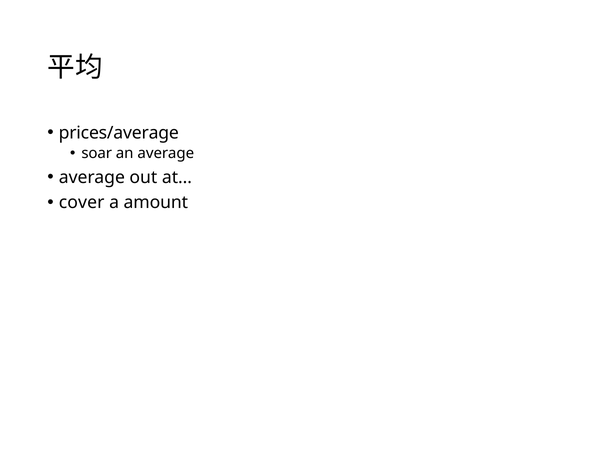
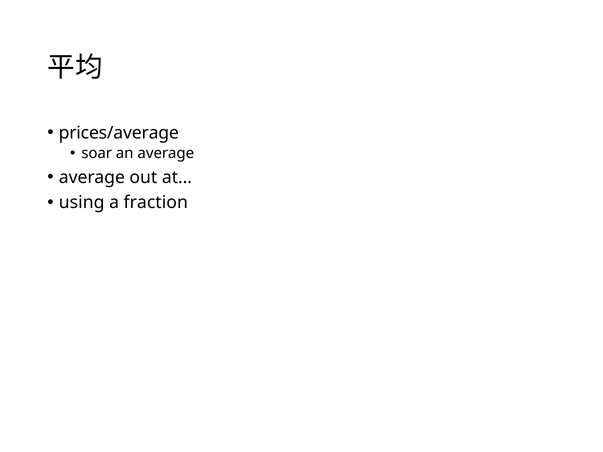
cover: cover -> using
amount: amount -> fraction
